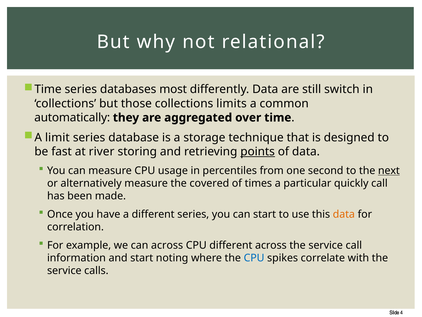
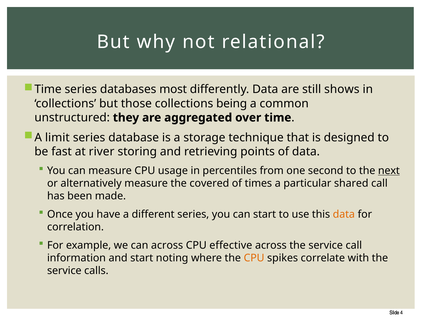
switch: switch -> shows
limits: limits -> being
automatically: automatically -> unstructured
points underline: present -> none
quickly: quickly -> shared
CPU different: different -> effective
CPU at (254, 258) colour: blue -> orange
